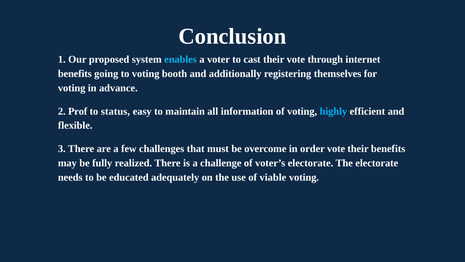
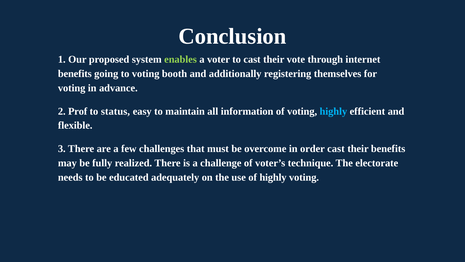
enables colour: light blue -> light green
order vote: vote -> cast
voter’s electorate: electorate -> technique
of viable: viable -> highly
